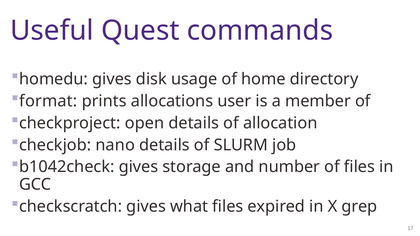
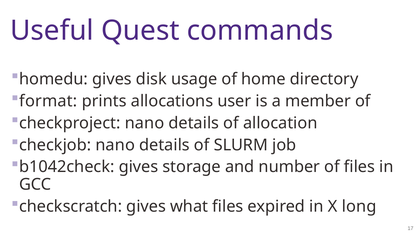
checkproject open: open -> nano
grep: grep -> long
